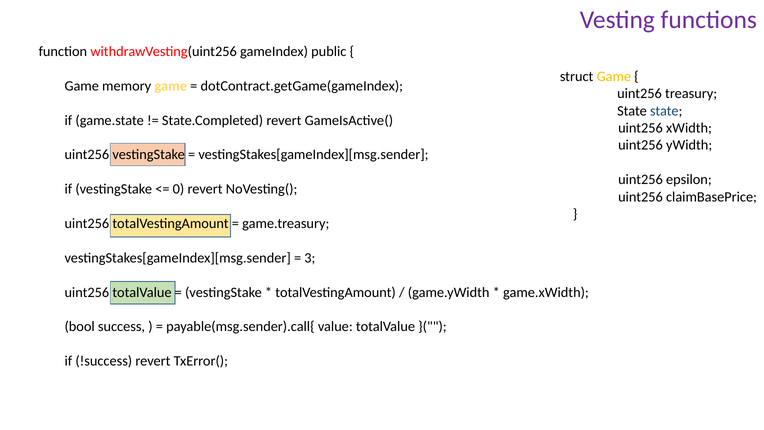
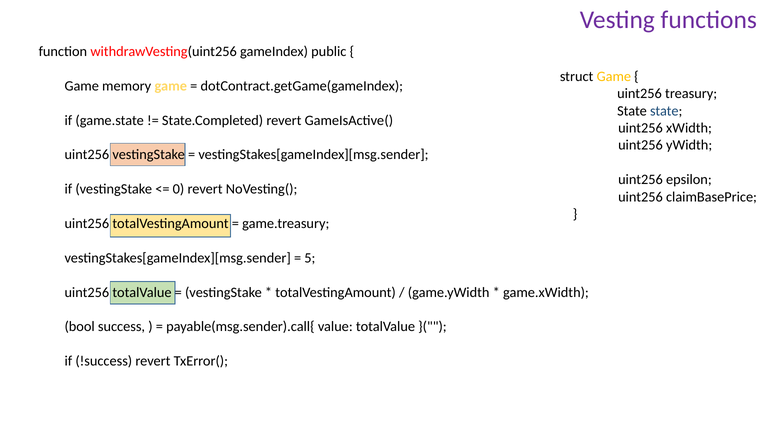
3: 3 -> 5
